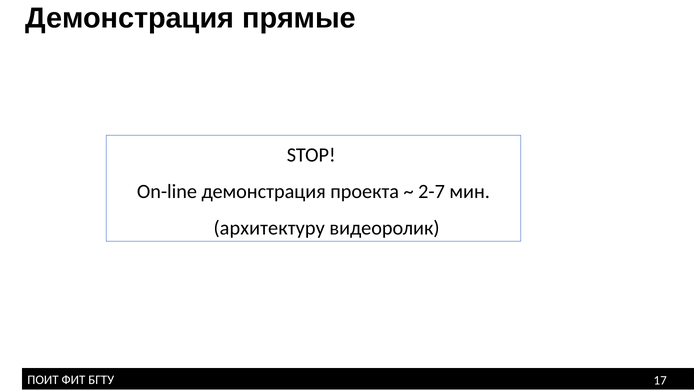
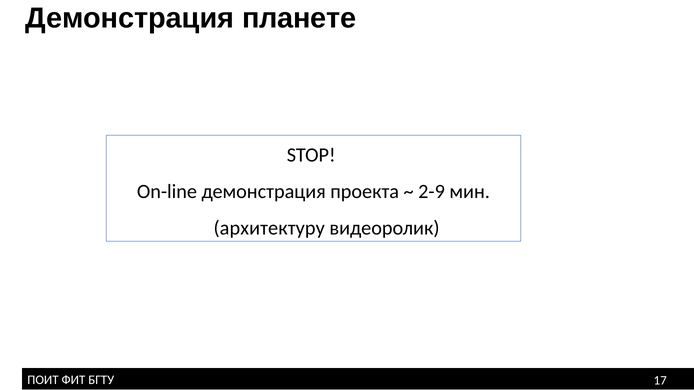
прямые: прямые -> планете
2-7: 2-7 -> 2-9
